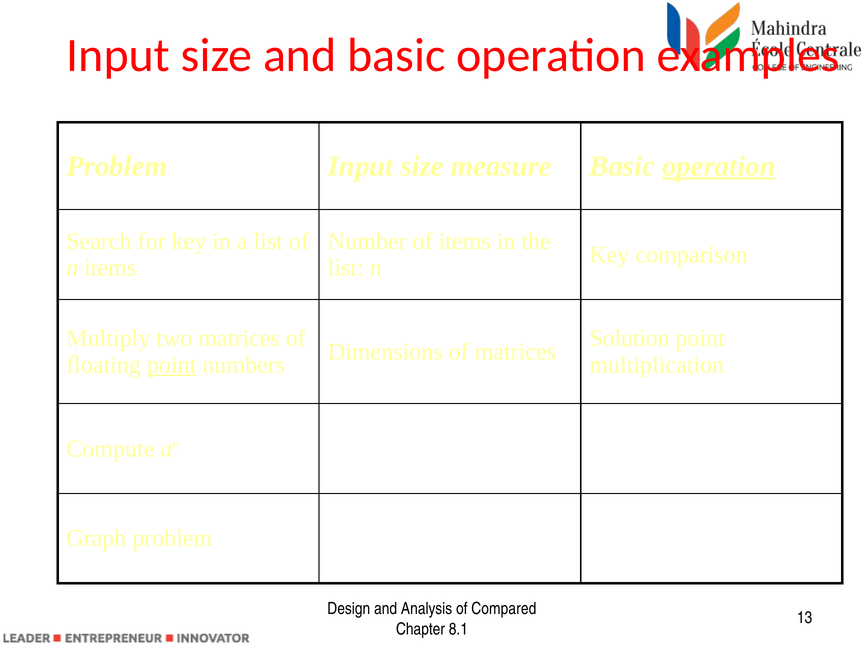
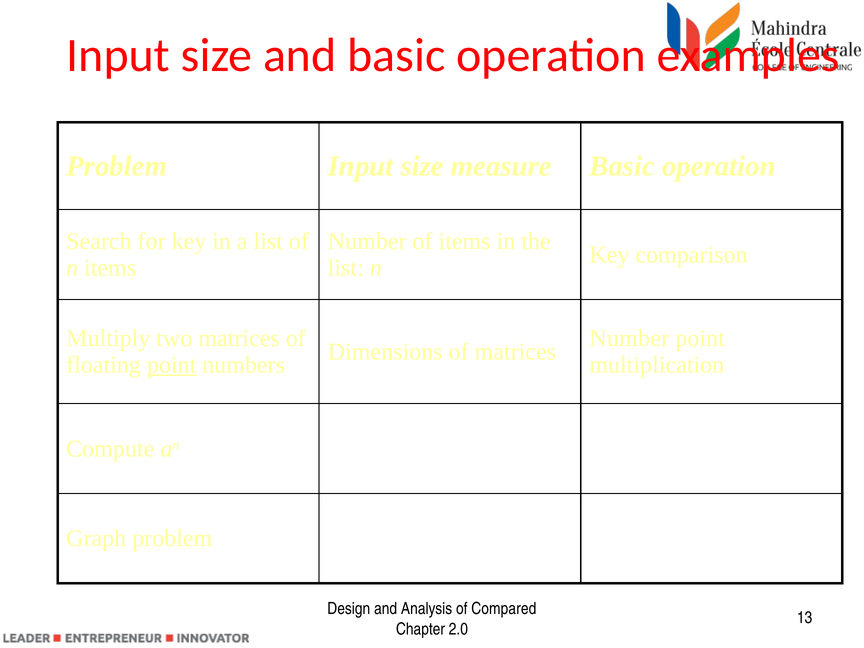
operation at (719, 166) underline: present -> none
Solution at (629, 338): Solution -> Number
8.1: 8.1 -> 2.0
